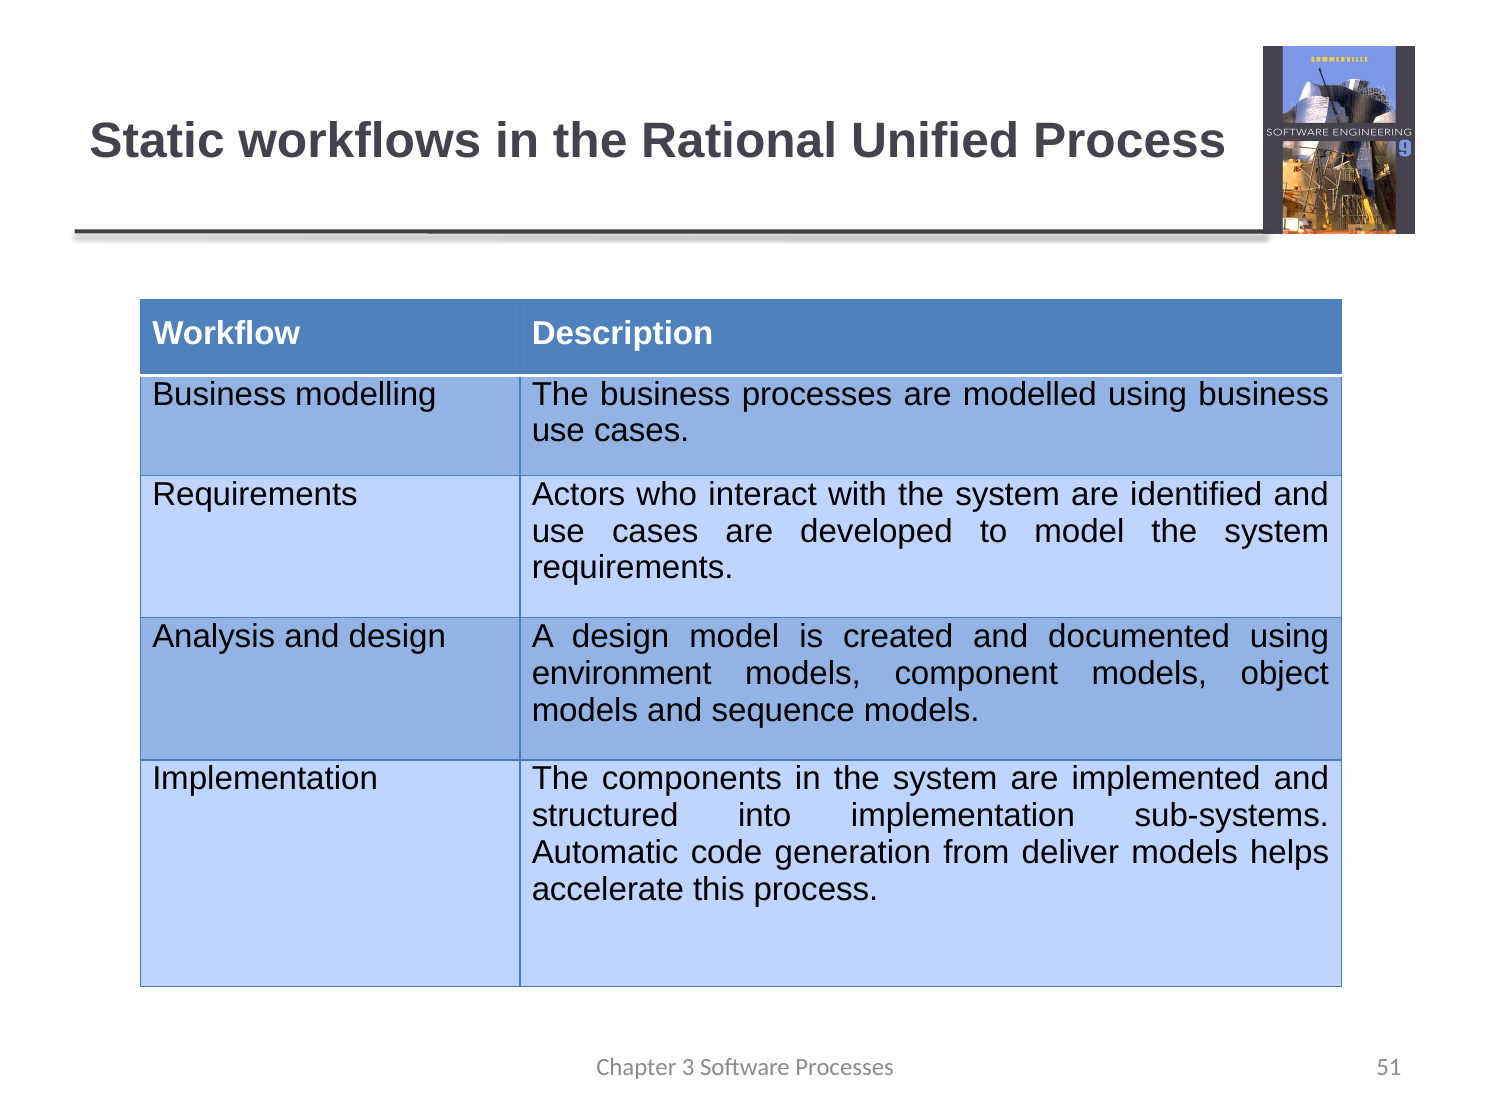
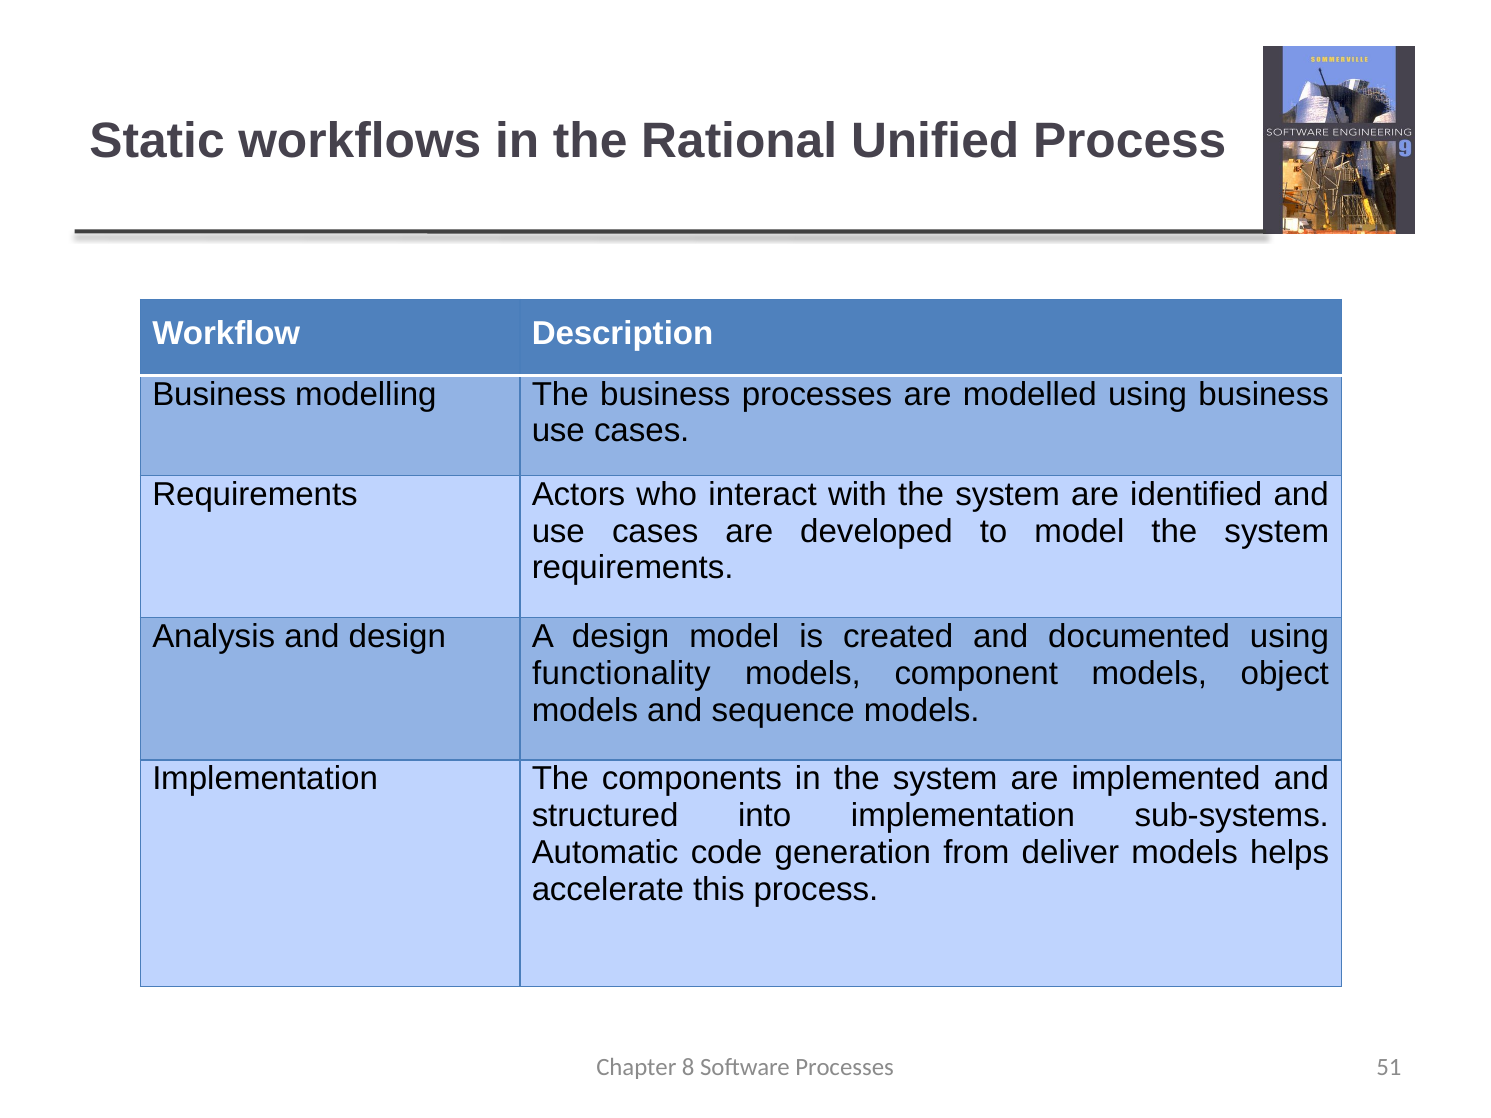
environment: environment -> functionality
3: 3 -> 8
